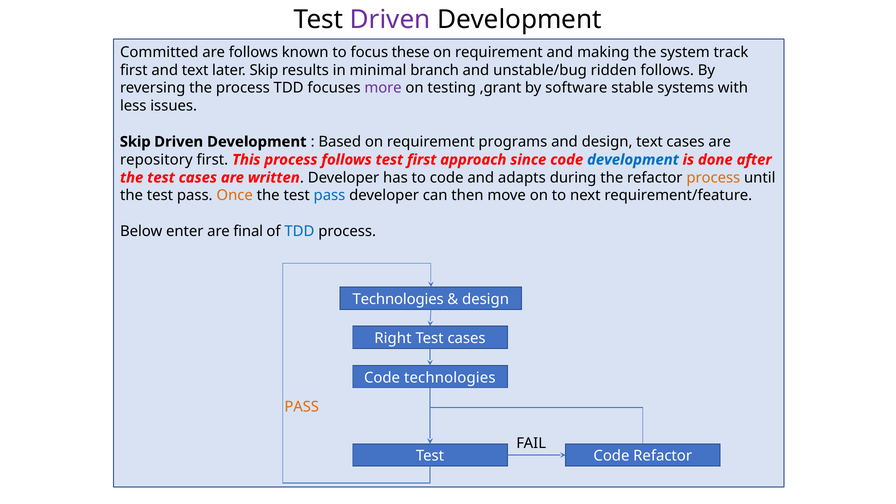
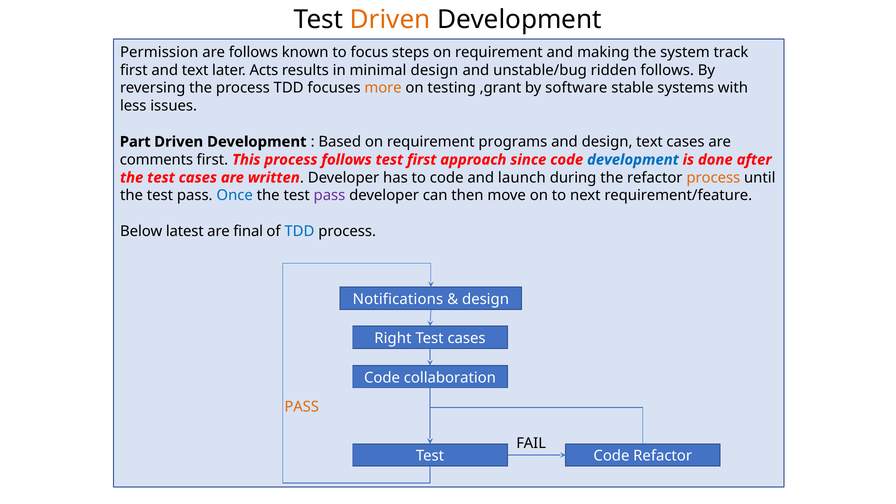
Driven at (390, 19) colour: purple -> orange
Committed: Committed -> Permission
these: these -> steps
later Skip: Skip -> Acts
minimal branch: branch -> design
more colour: purple -> orange
Skip at (135, 142): Skip -> Part
repository: repository -> comments
adapts: adapts -> launch
Once colour: orange -> blue
pass at (329, 196) colour: blue -> purple
enter: enter -> latest
Technologies at (398, 299): Technologies -> Notifications
Code technologies: technologies -> collaboration
